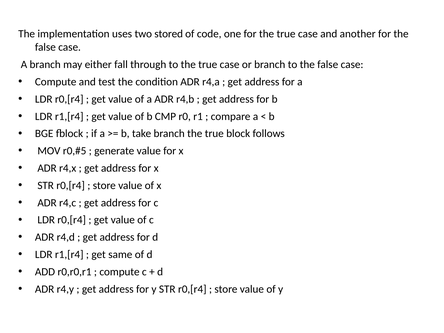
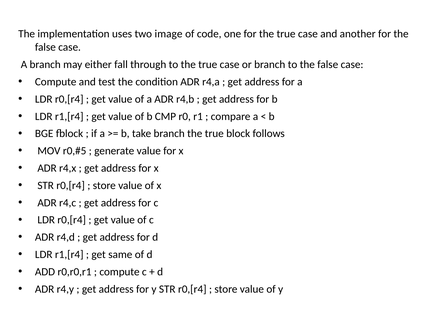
stored: stored -> image
